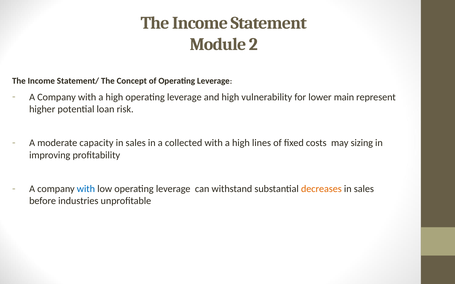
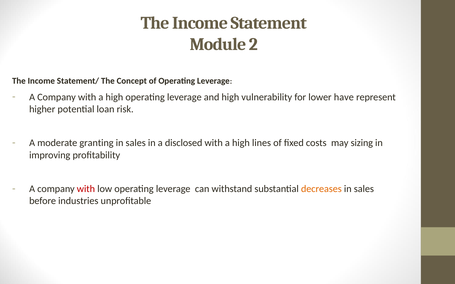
main: main -> have
capacity: capacity -> granting
collected: collected -> disclosed
with at (86, 189) colour: blue -> red
